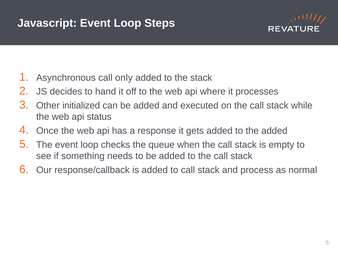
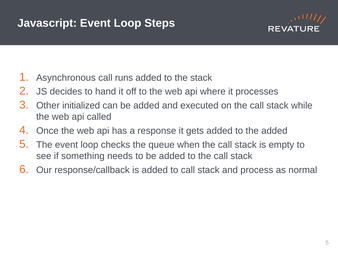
only: only -> runs
status: status -> called
